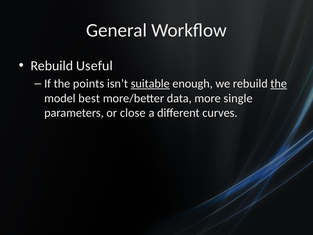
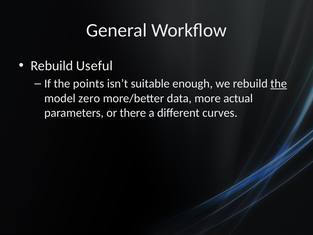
suitable underline: present -> none
best: best -> zero
single: single -> actual
close: close -> there
